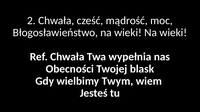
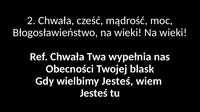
wielbimy Twym: Twym -> Jesteś
